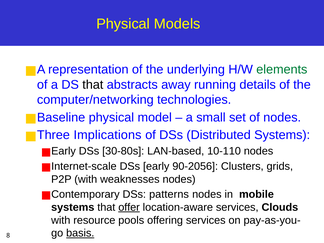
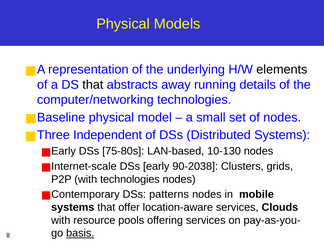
elements colour: green -> black
Implications: Implications -> Independent
30-80s: 30-80s -> 75-80s
10-110: 10-110 -> 10-130
90-2056: 90-2056 -> 90-2038
with weaknesses: weaknesses -> technologies
offer underline: present -> none
